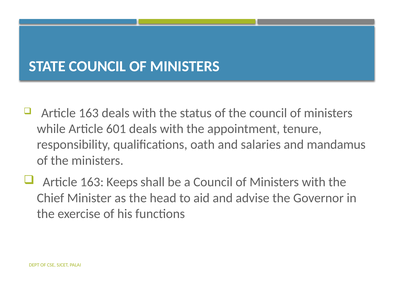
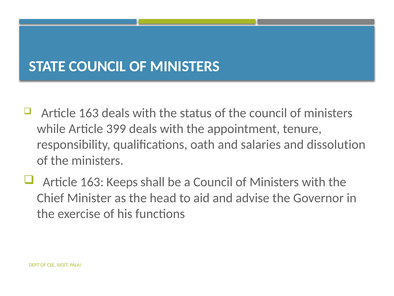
601: 601 -> 399
mandamus: mandamus -> dissolution
